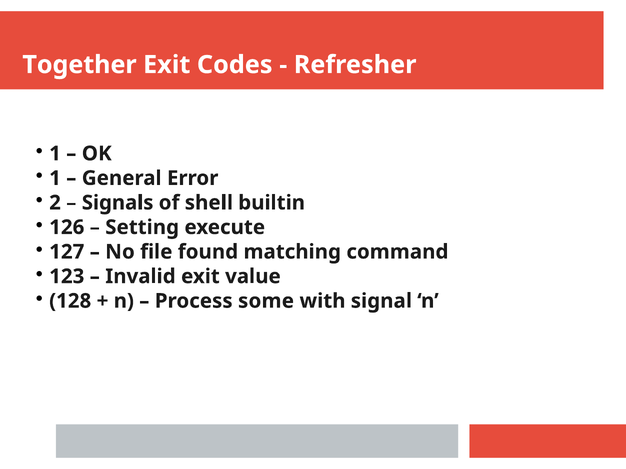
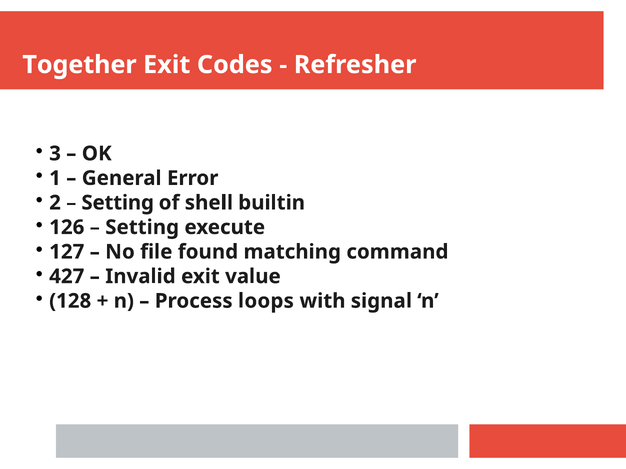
1 at (55, 154): 1 -> 3
Signals at (118, 203): Signals -> Setting
123: 123 -> 427
some: some -> loops
